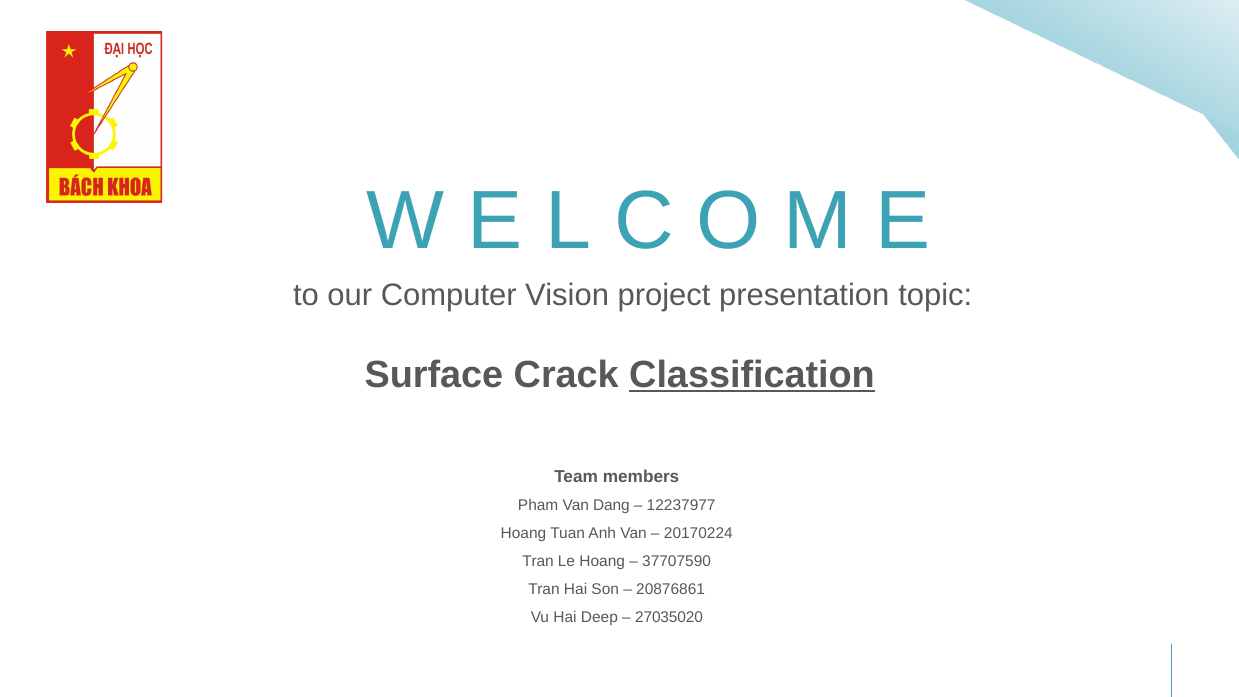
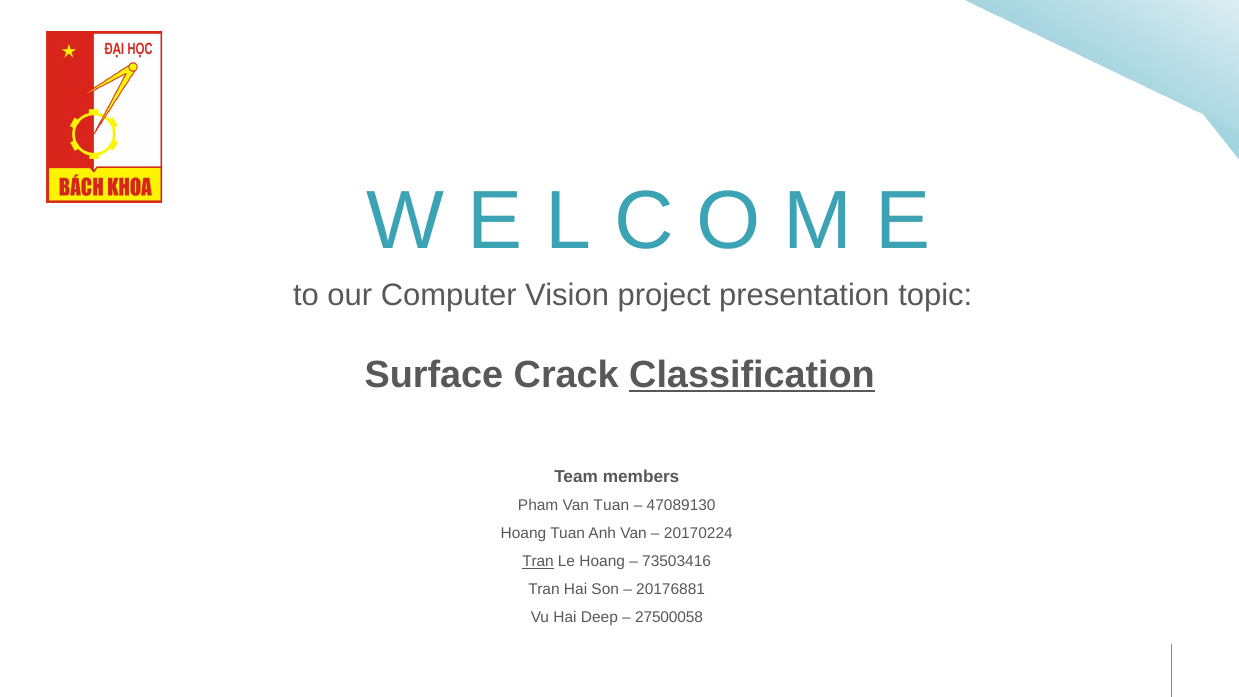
Van Dang: Dang -> Tuan
12237977: 12237977 -> 47089130
Tran at (538, 561) underline: none -> present
37707590: 37707590 -> 73503416
20876861: 20876861 -> 20176881
27035020: 27035020 -> 27500058
